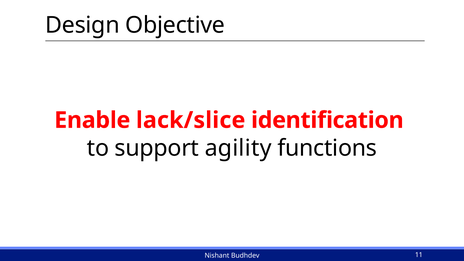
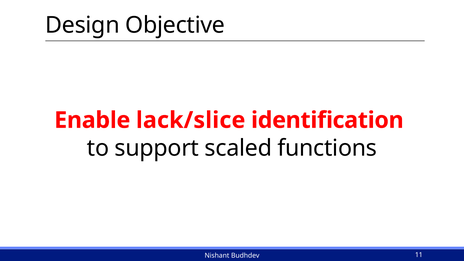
agility: agility -> scaled
